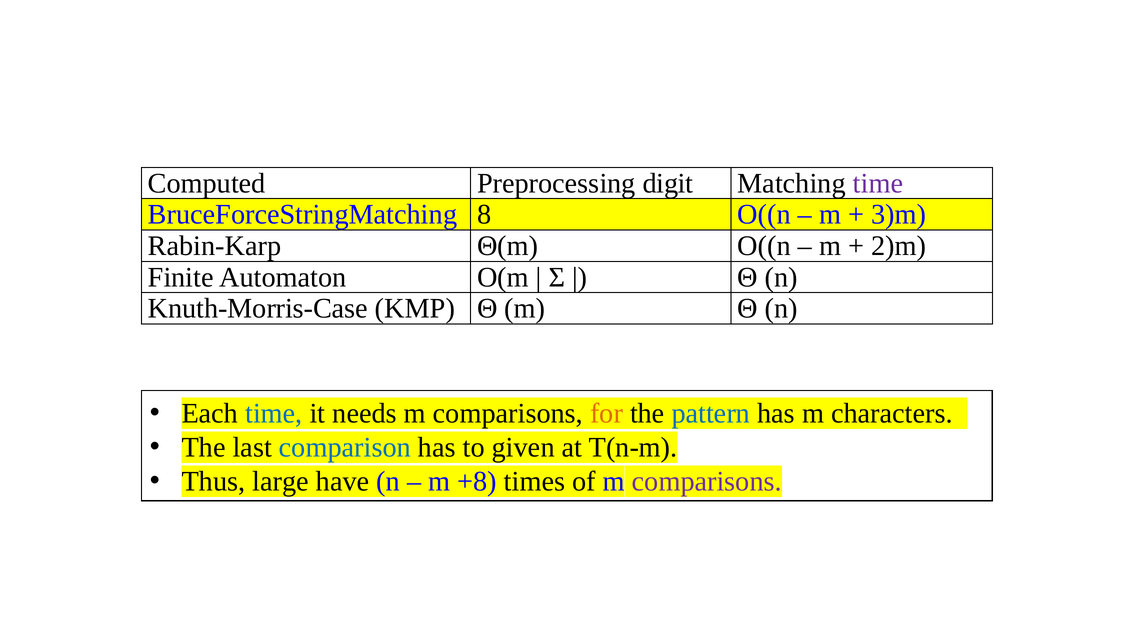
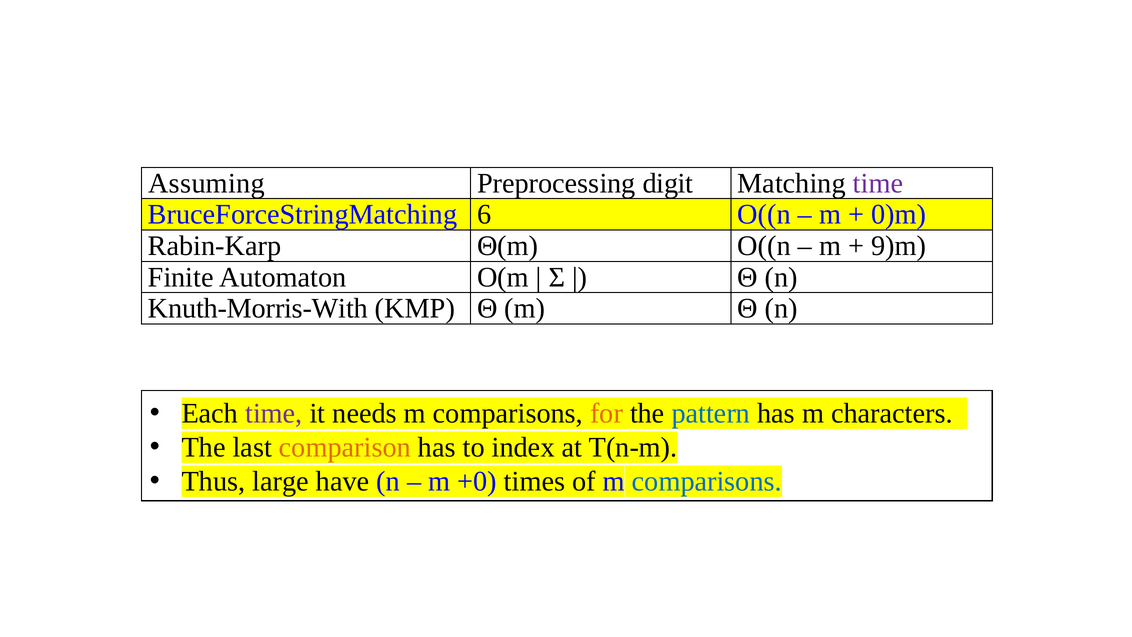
Computed: Computed -> Assuming
8: 8 -> 6
3)m: 3)m -> 0)m
2)m: 2)m -> 9)m
Knuth-Morris-Case: Knuth-Morris-Case -> Knuth-Morris-With
time at (274, 413) colour: blue -> purple
comparison colour: blue -> orange
given: given -> index
+8: +8 -> +0
comparisons at (707, 481) colour: purple -> blue
